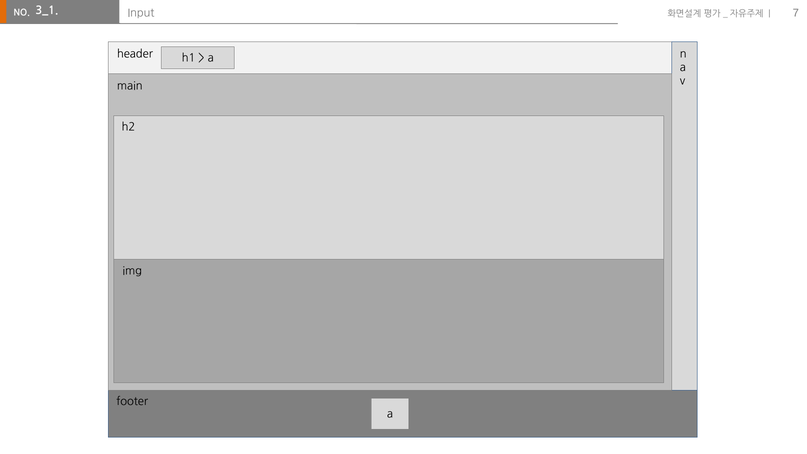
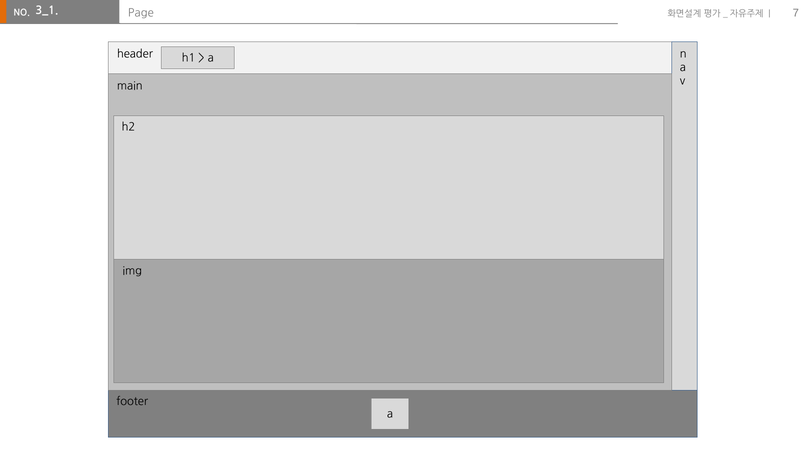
Input: Input -> Page
